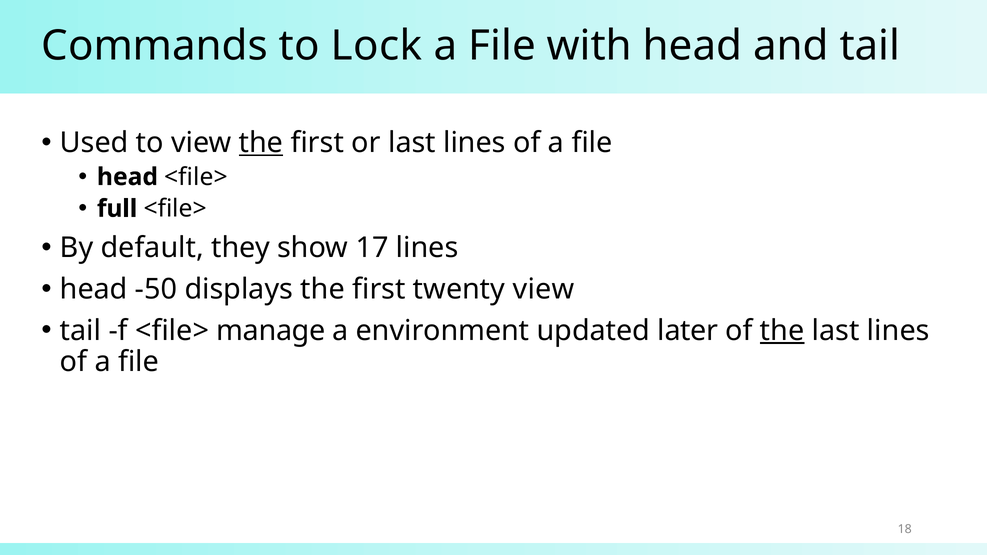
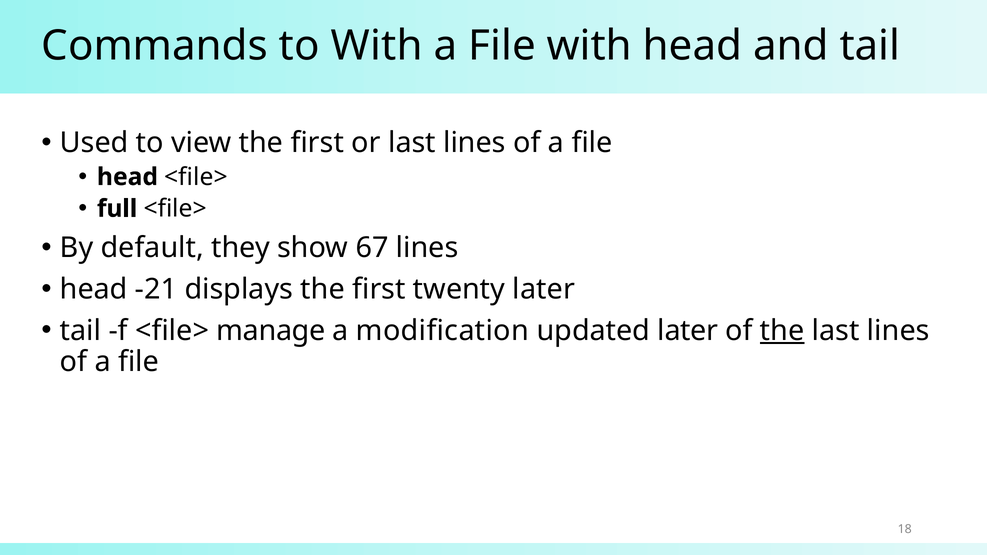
to Lock: Lock -> With
the at (261, 143) underline: present -> none
17: 17 -> 67
-50: -50 -> -21
twenty view: view -> later
environment: environment -> modification
